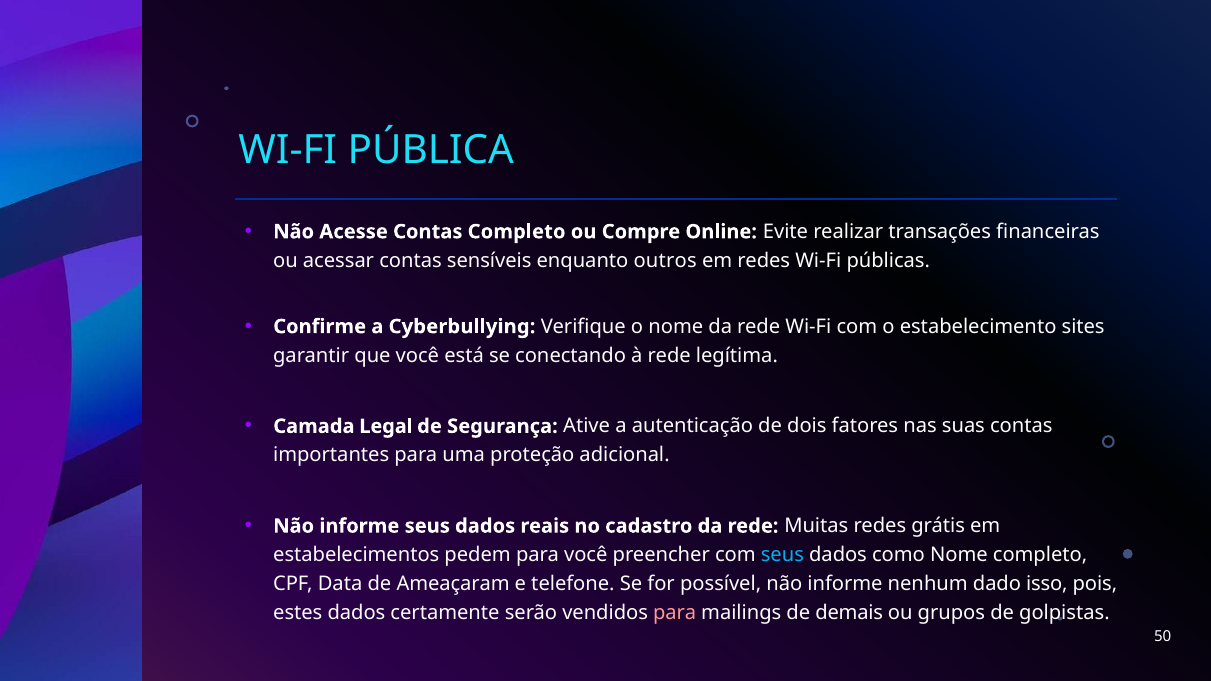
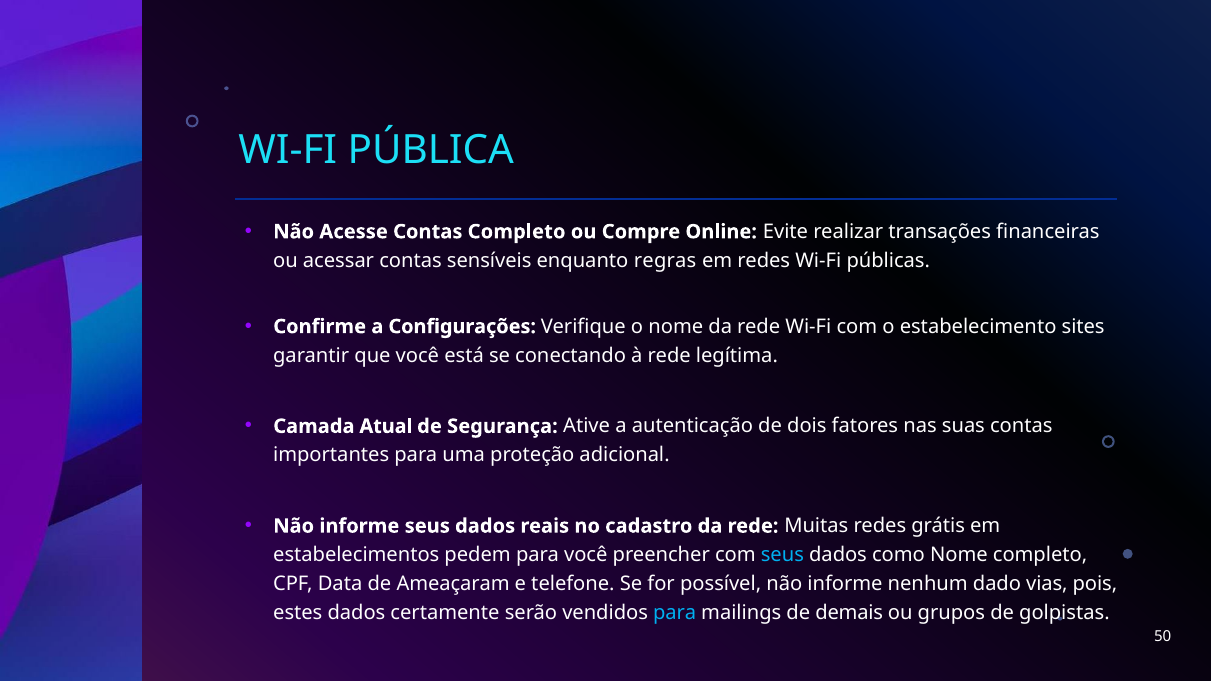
outros: outros -> regras
Cyberbullying: Cyberbullying -> Configurações
Legal: Legal -> Atual
isso: isso -> vias
para at (675, 613) colour: pink -> light blue
